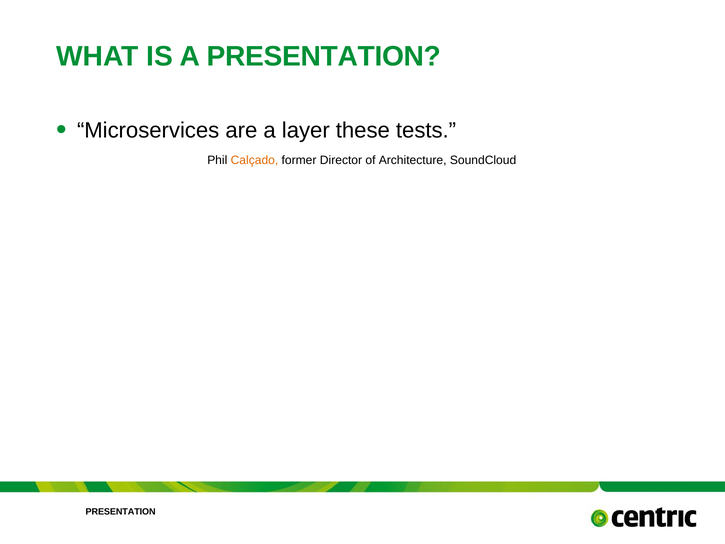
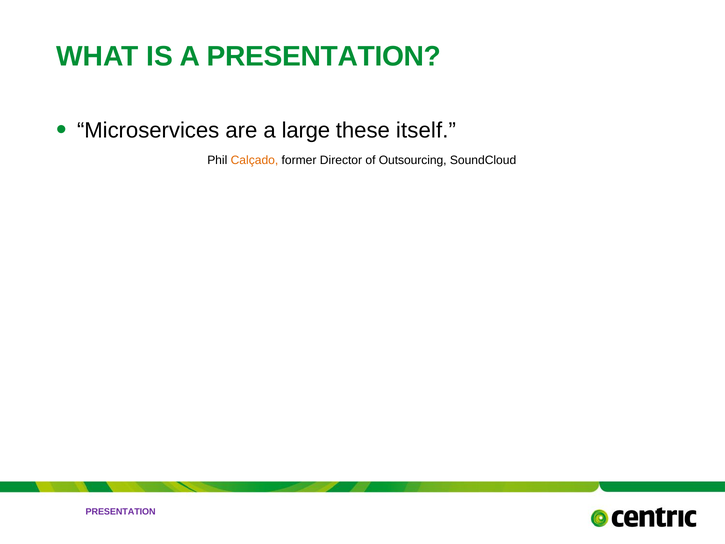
layer: layer -> large
tests: tests -> itself
Architecture: Architecture -> Outsourcing
PRESENTATION at (121, 512) colour: black -> purple
